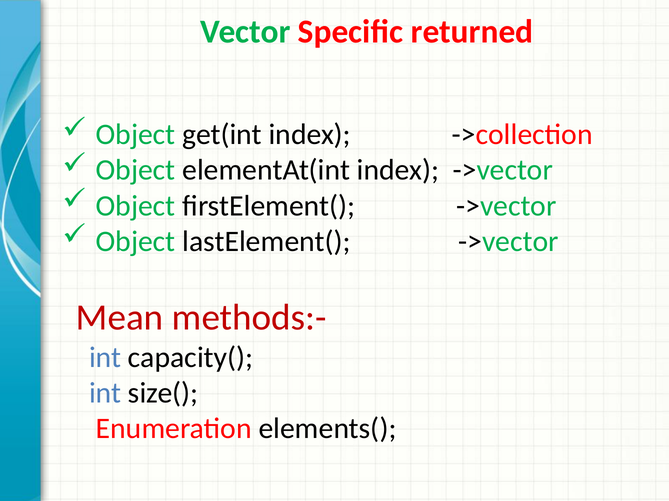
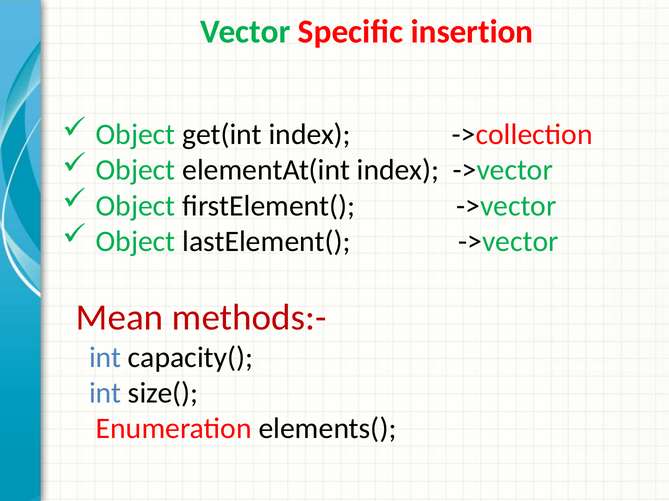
returned: returned -> insertion
